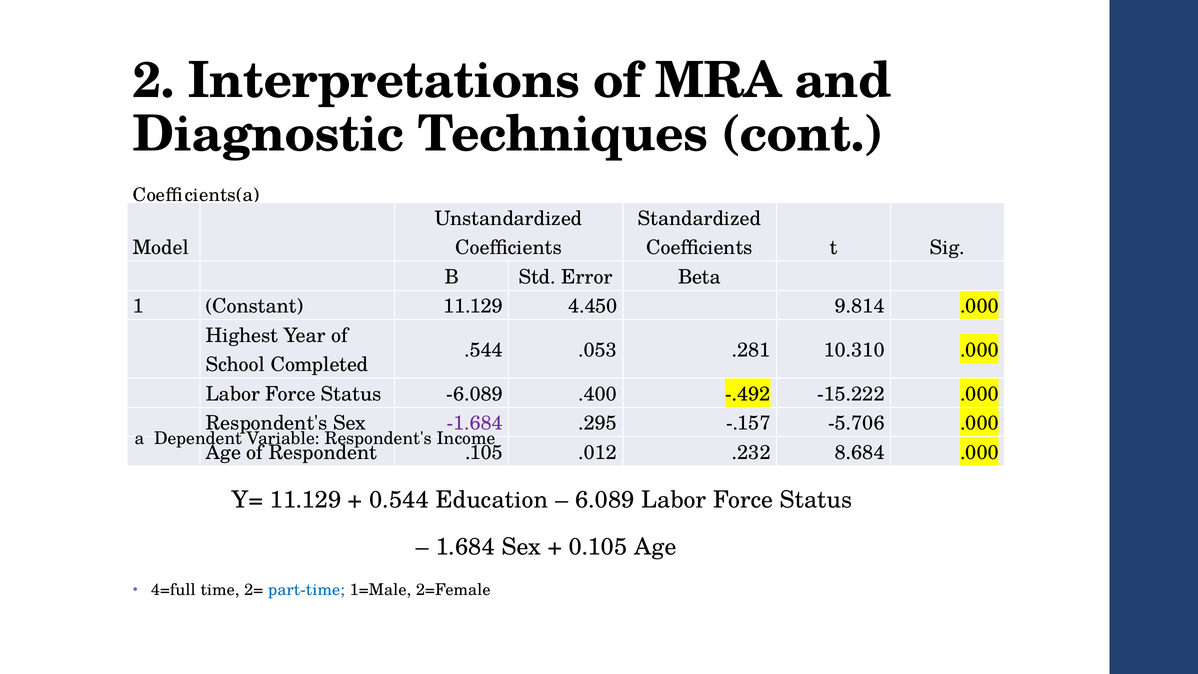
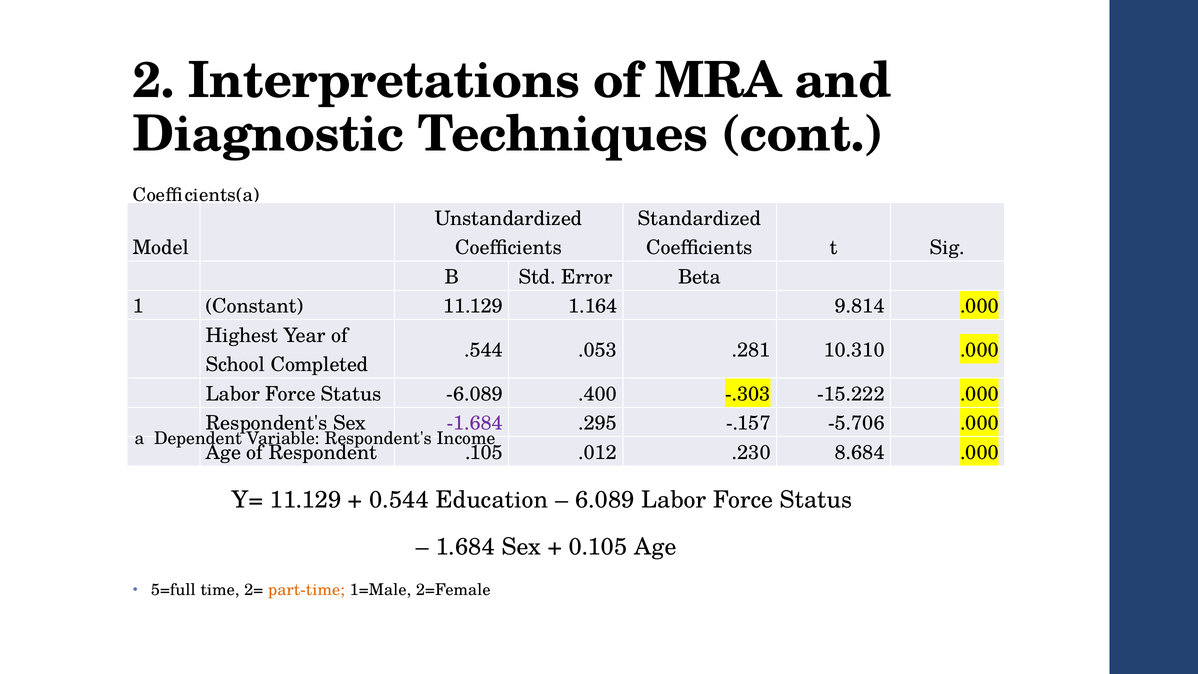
4.450: 4.450 -> 1.164
-.492: -.492 -> -.303
.232: .232 -> .230
4=full: 4=full -> 5=full
part-time colour: blue -> orange
